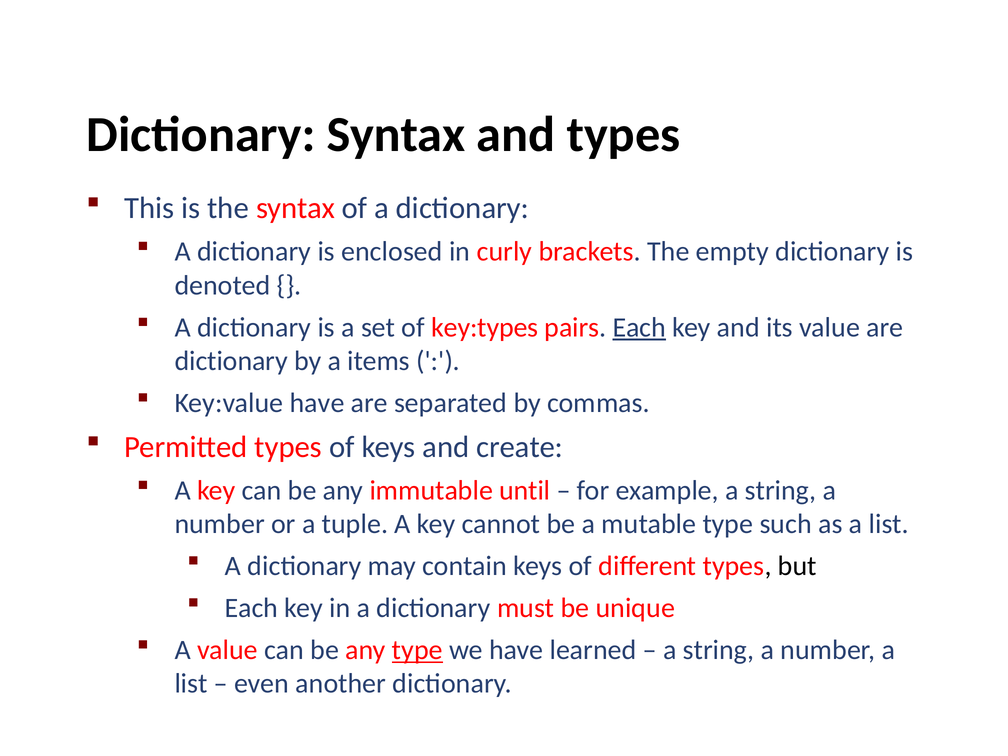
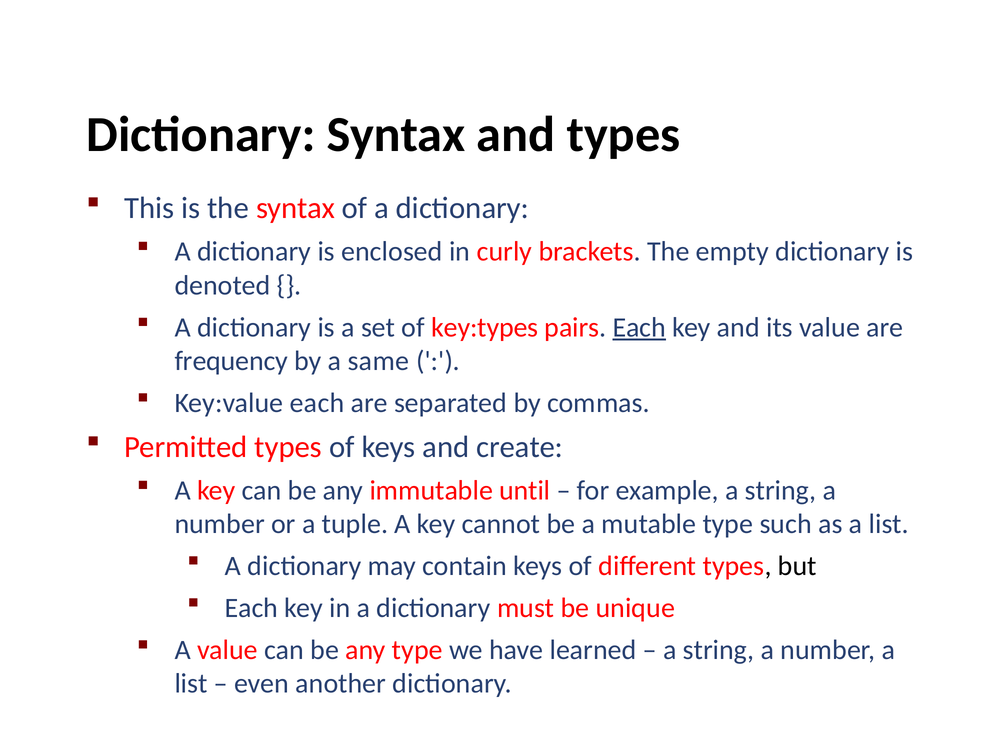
dictionary at (231, 361): dictionary -> frequency
items: items -> same
Key:value have: have -> each
type at (417, 650) underline: present -> none
